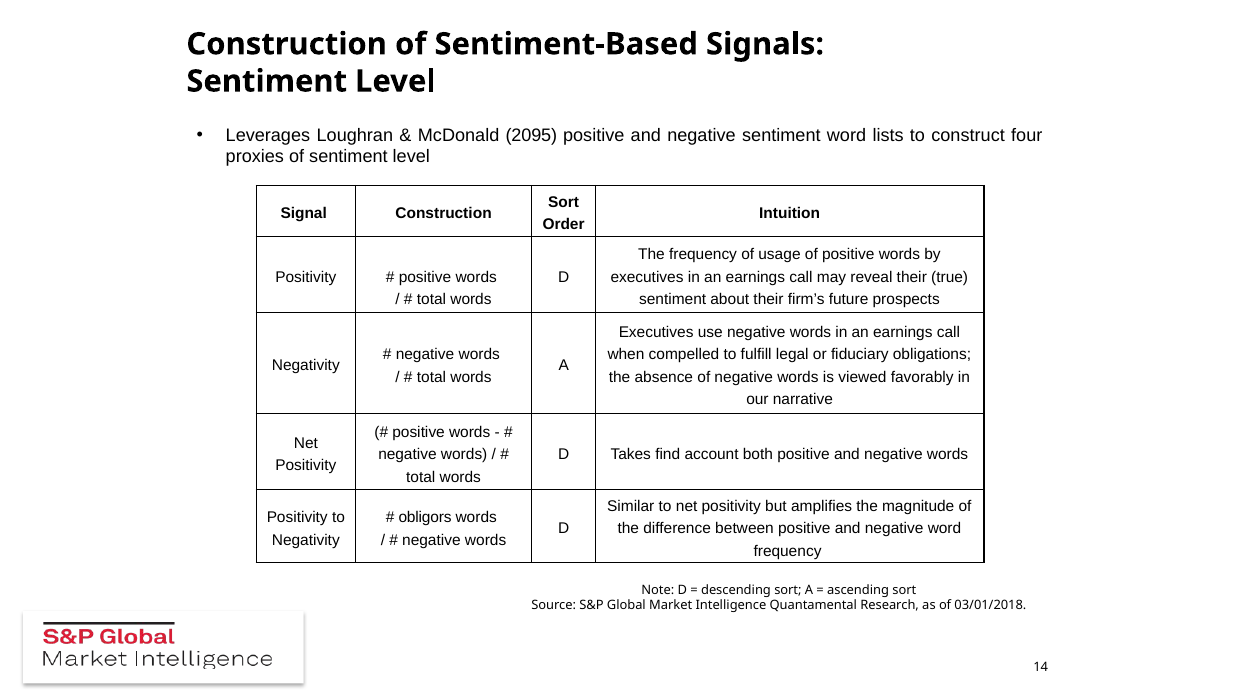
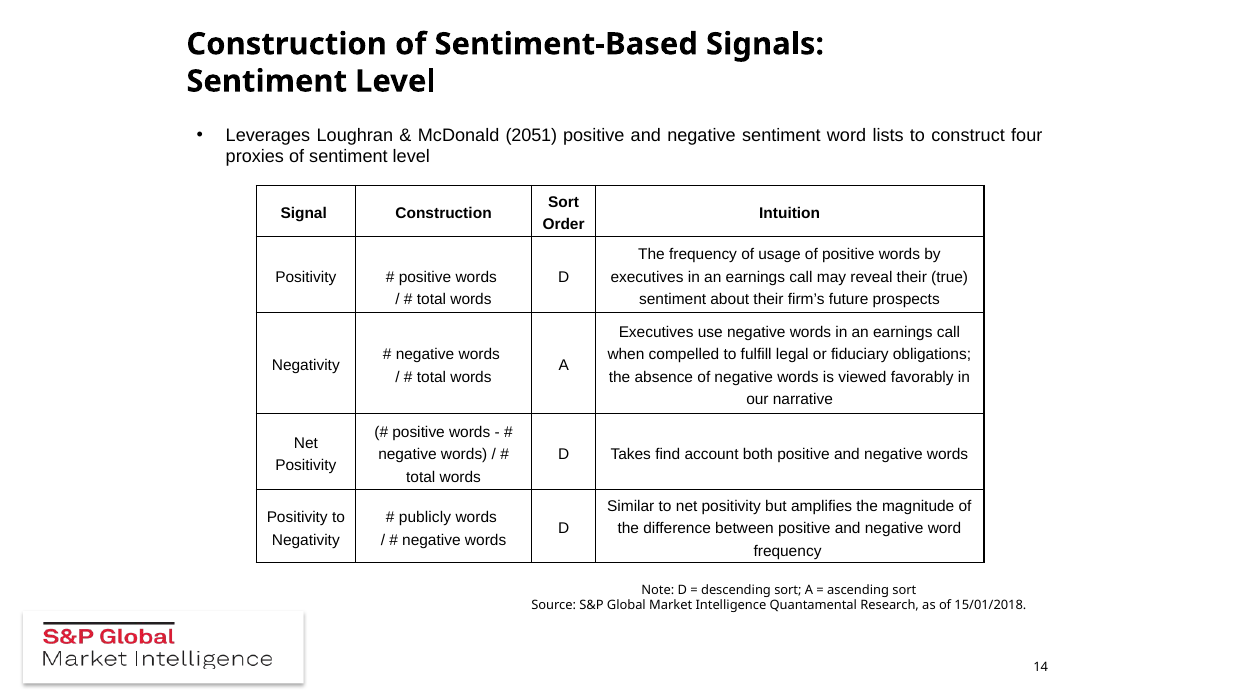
2095: 2095 -> 2051
obligors: obligors -> publicly
03/01/2018: 03/01/2018 -> 15/01/2018
